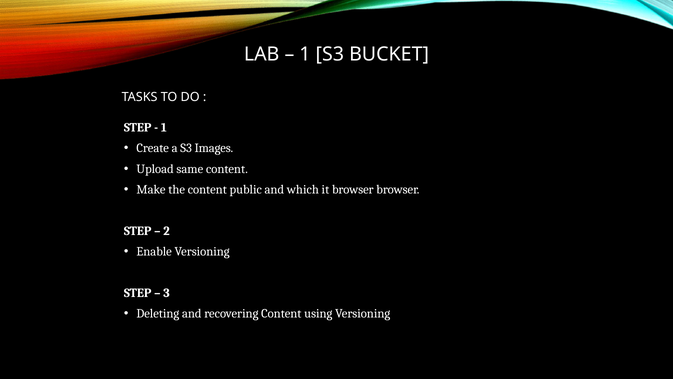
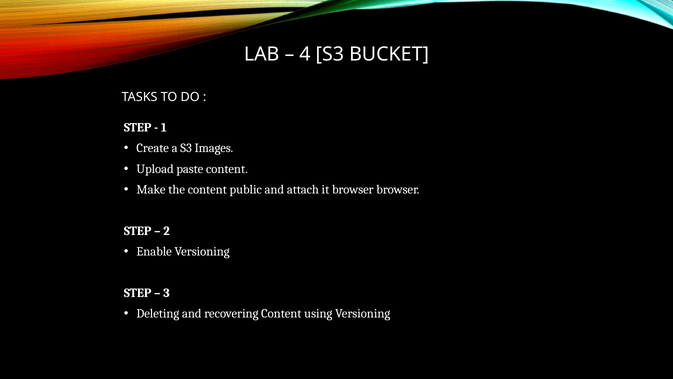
1 at (305, 54): 1 -> 4
same: same -> paste
which: which -> attach
